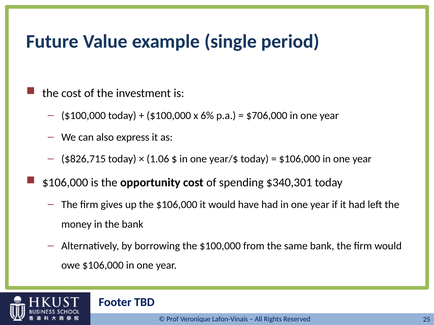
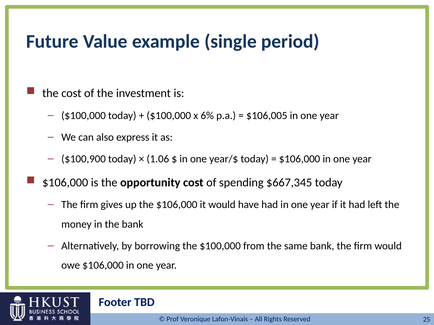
$706,000: $706,000 -> $106,005
$826,715: $826,715 -> $100,900
$340,301: $340,301 -> $667,345
